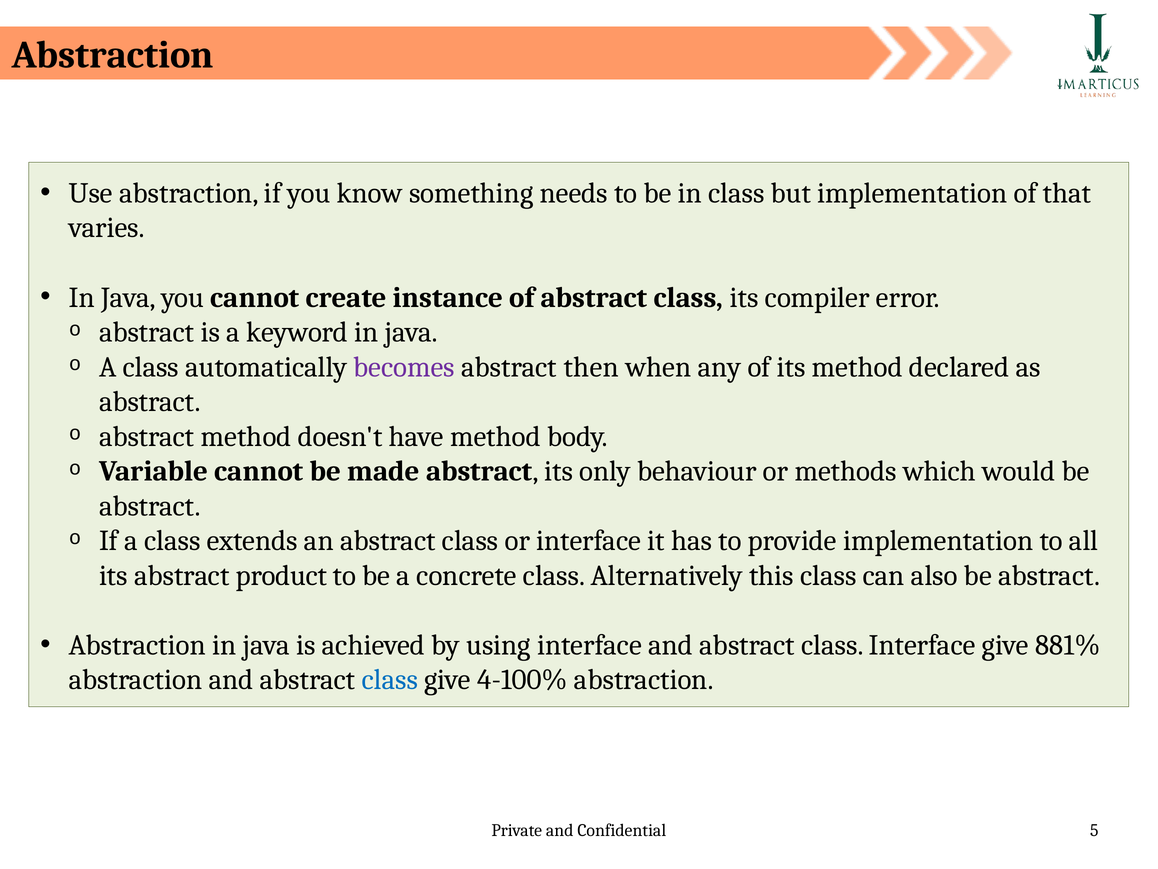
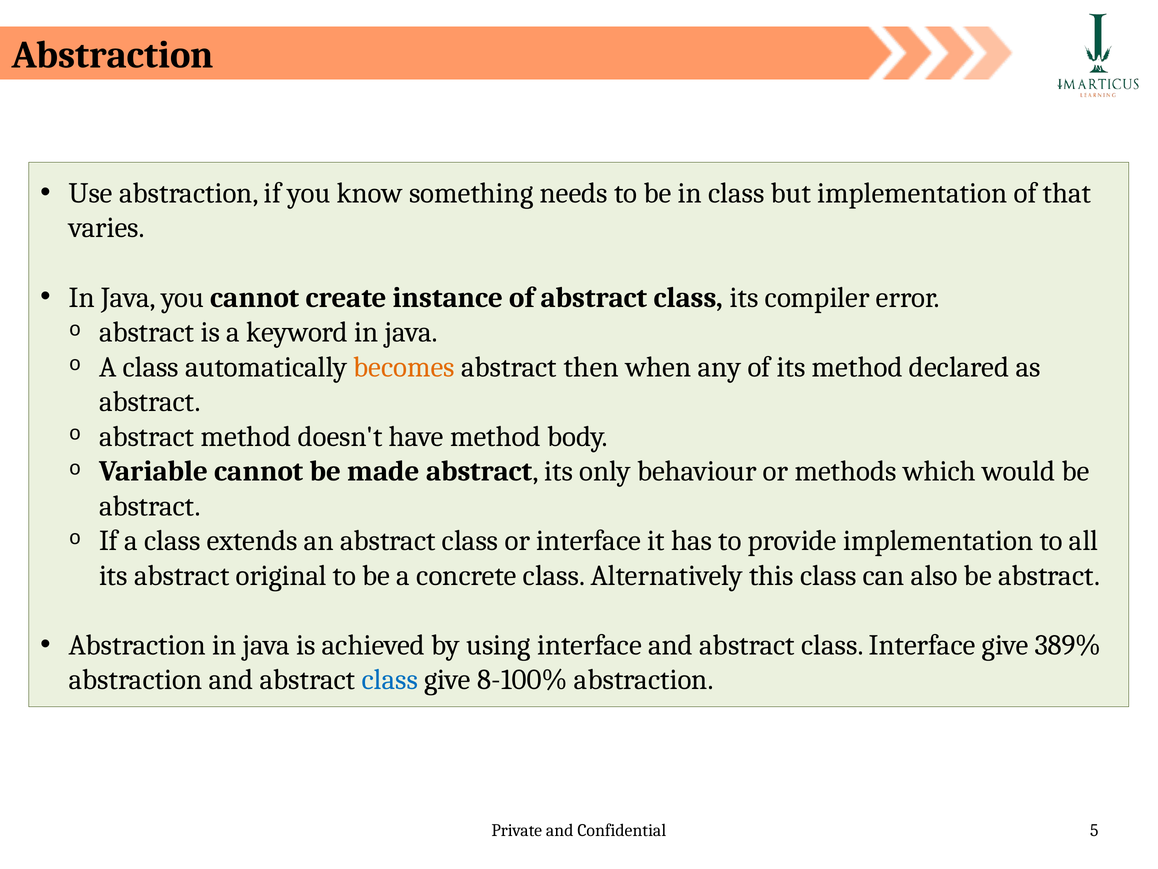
becomes colour: purple -> orange
product: product -> original
881%: 881% -> 389%
4-100%: 4-100% -> 8-100%
